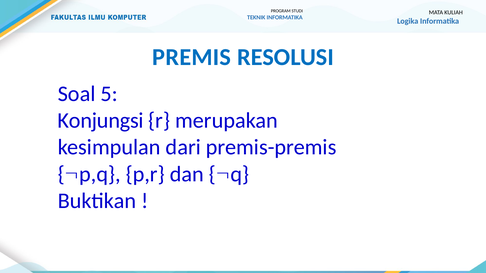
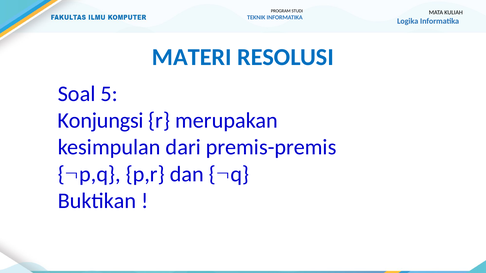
PREMIS: PREMIS -> MATERI
